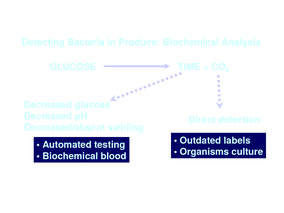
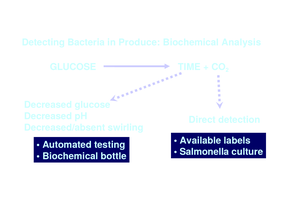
Outdated: Outdated -> Available
Organisms: Organisms -> Salmonella
blood: blood -> bottle
